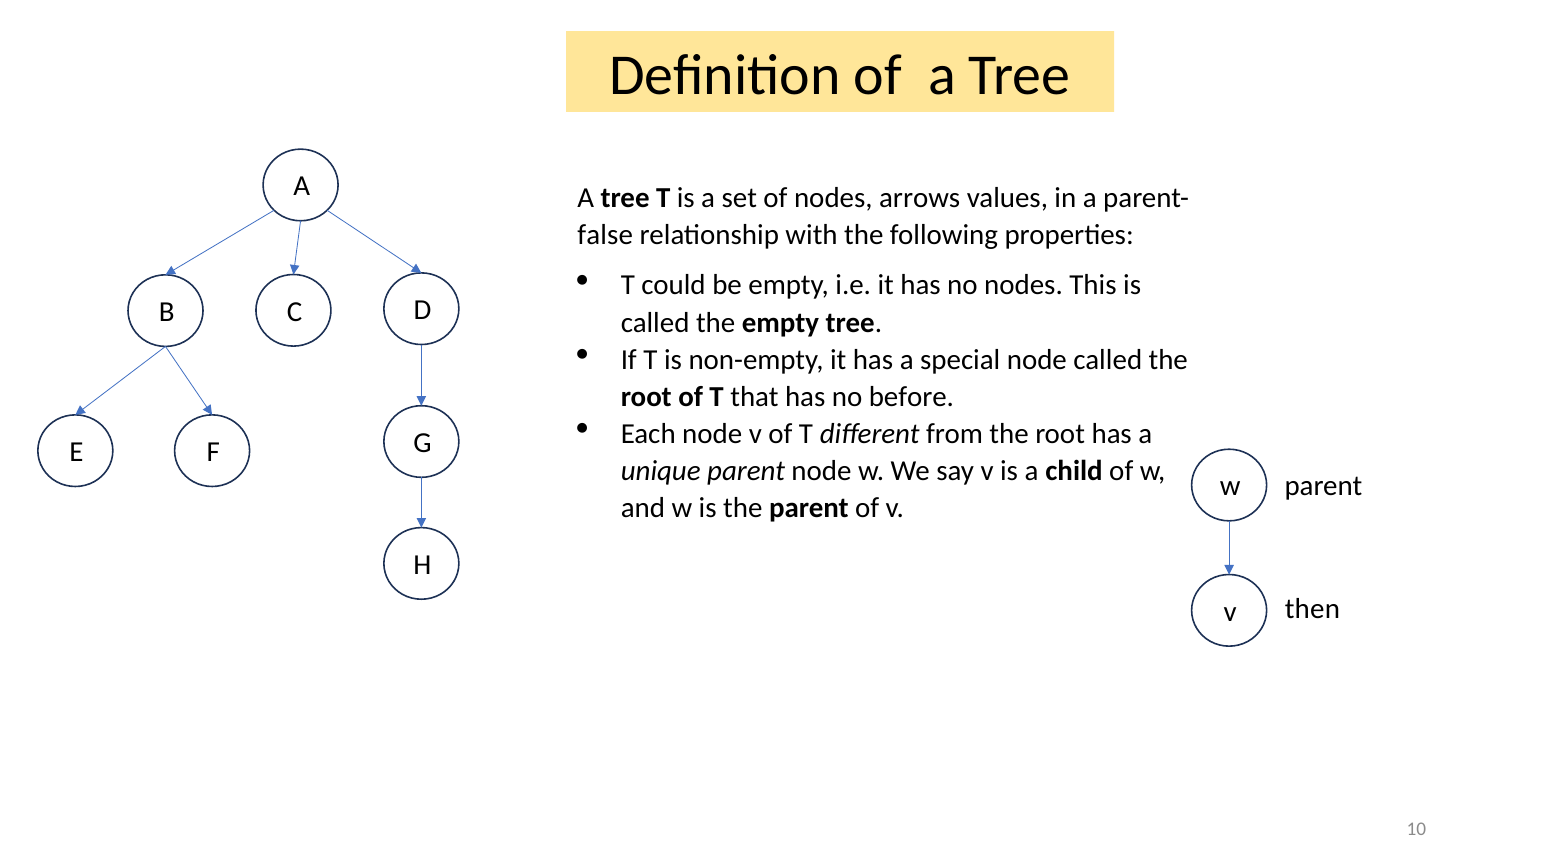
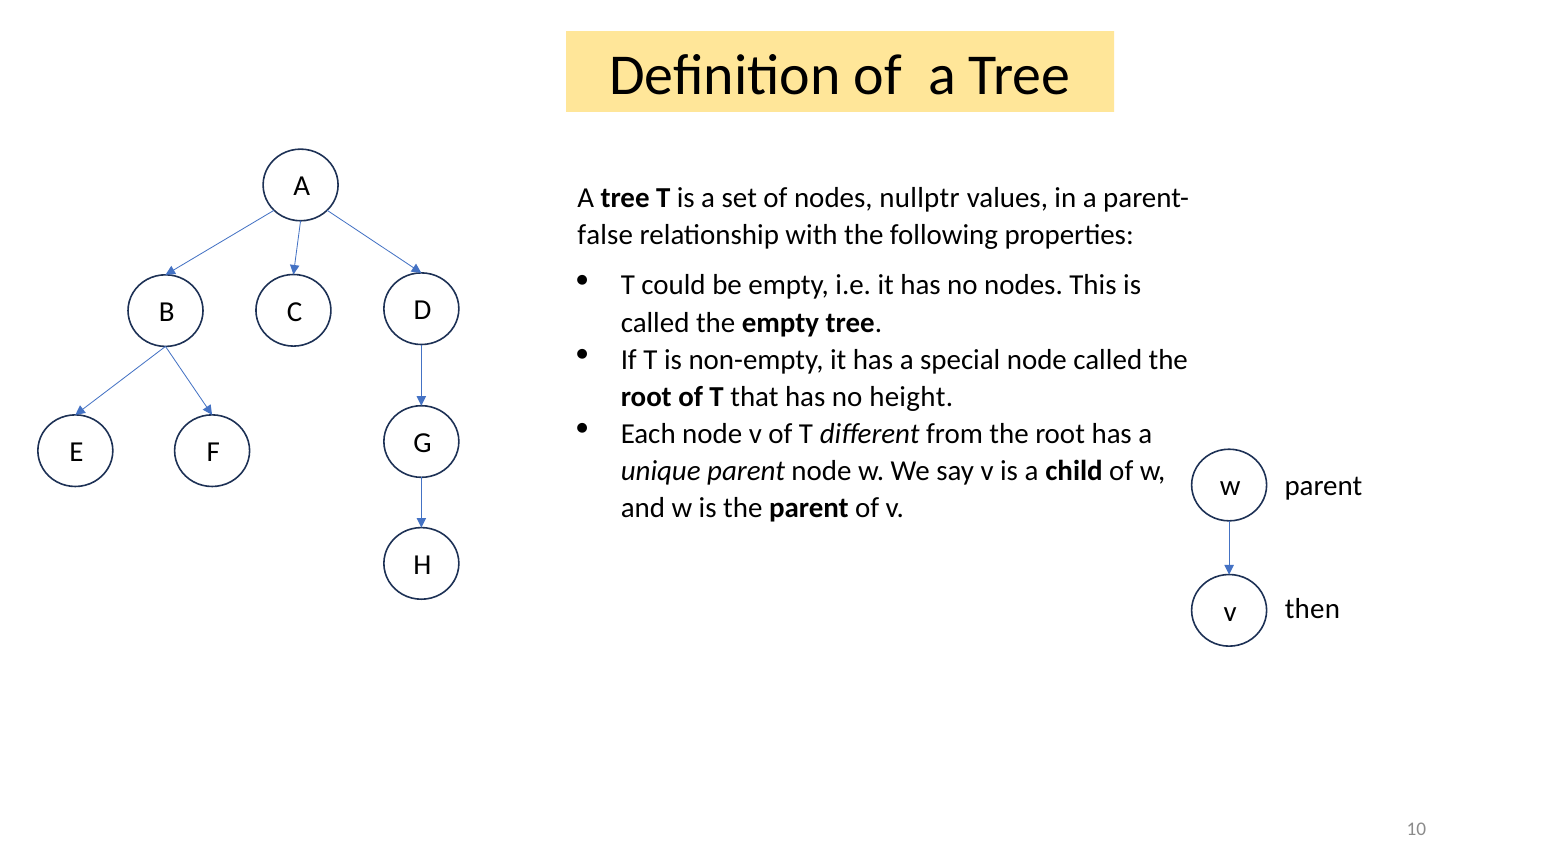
arrows: arrows -> nullptr
before: before -> height
